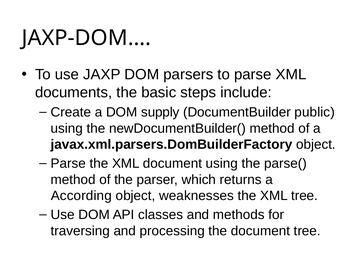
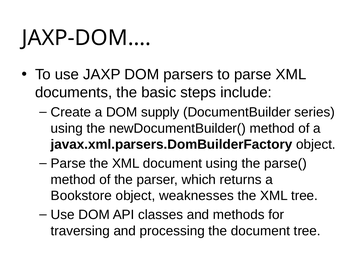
public: public -> series
According: According -> Bookstore
